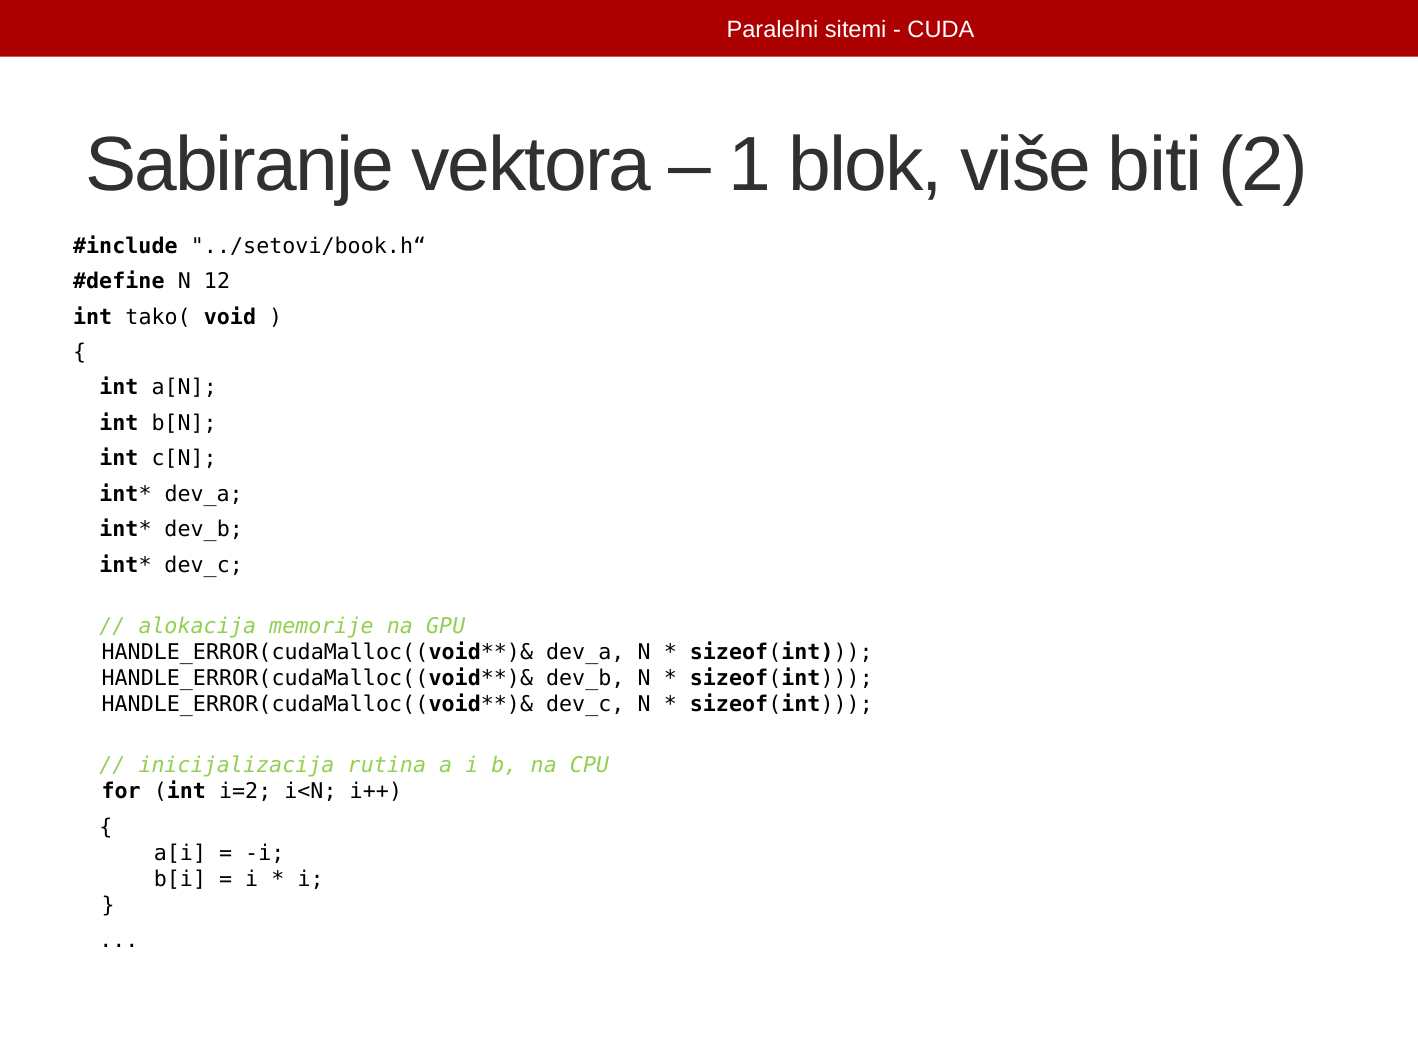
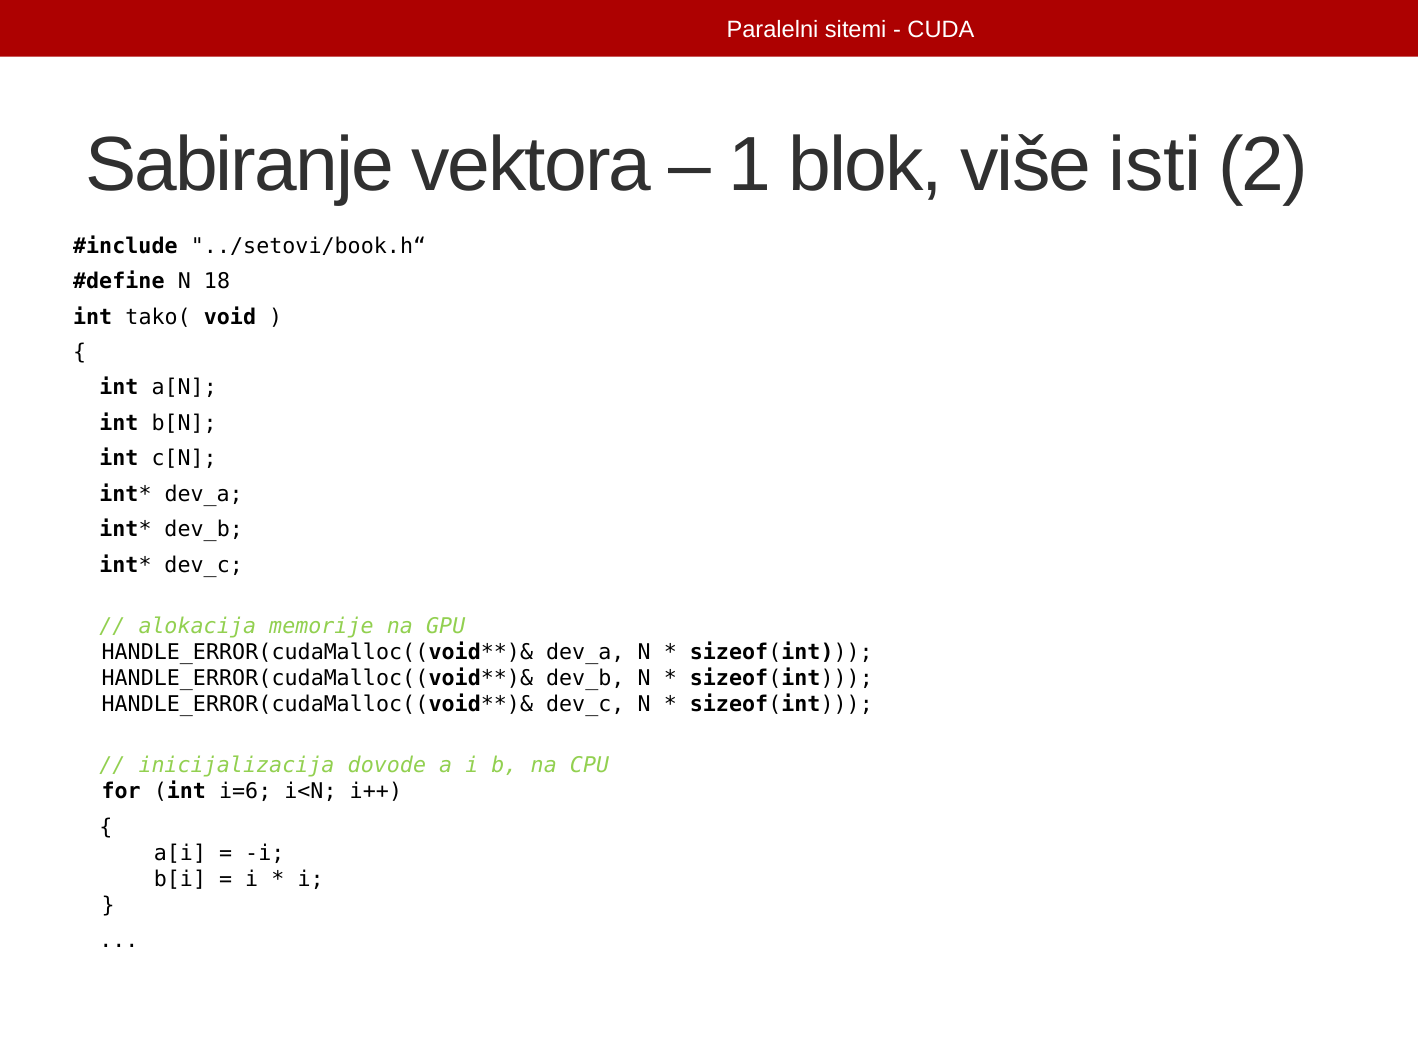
biti: biti -> isti
12: 12 -> 18
rutina: rutina -> dovode
i=2: i=2 -> i=6
